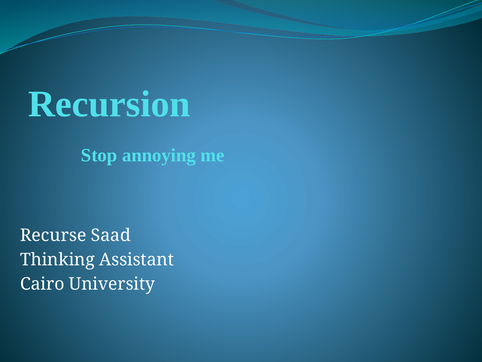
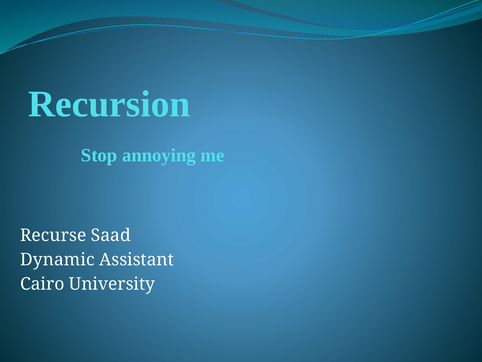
Thinking: Thinking -> Dynamic
